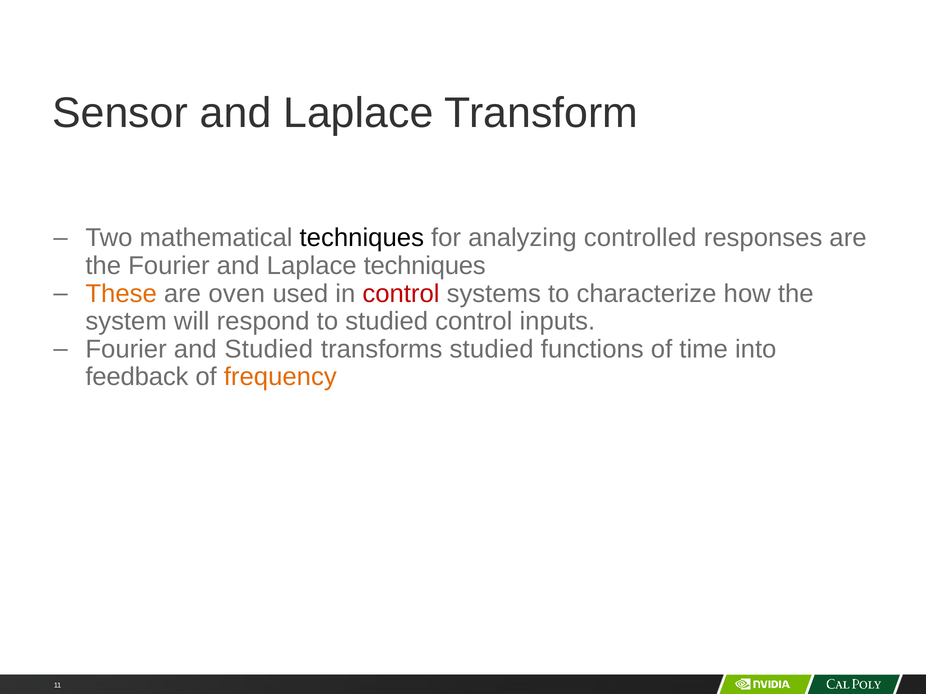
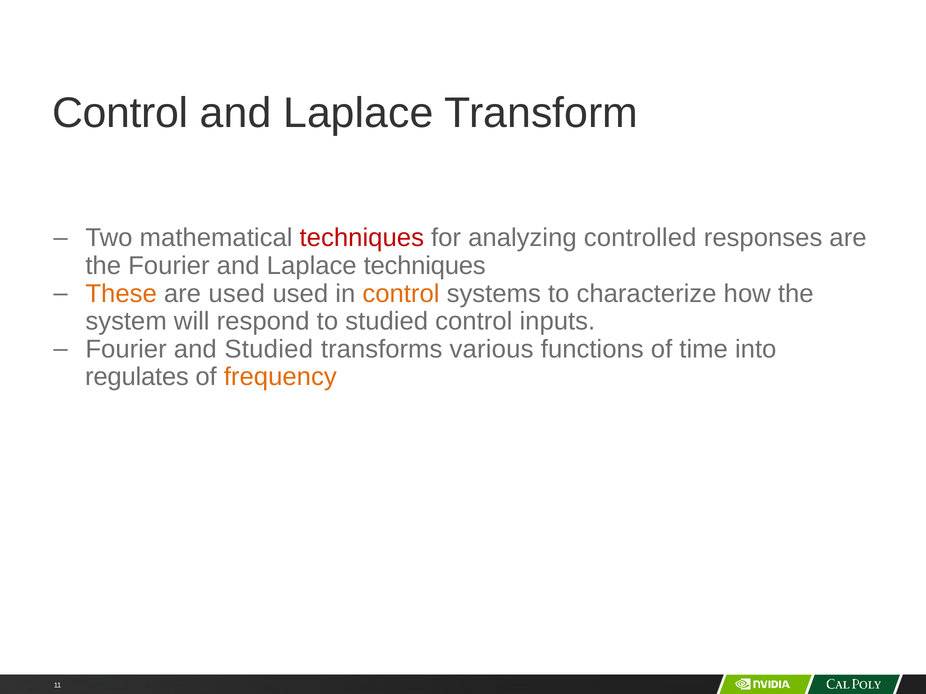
Sensor at (120, 113): Sensor -> Control
techniques at (362, 238) colour: black -> red
are oven: oven -> used
control at (401, 294) colour: red -> orange
transforms studied: studied -> various
feedback: feedback -> regulates
